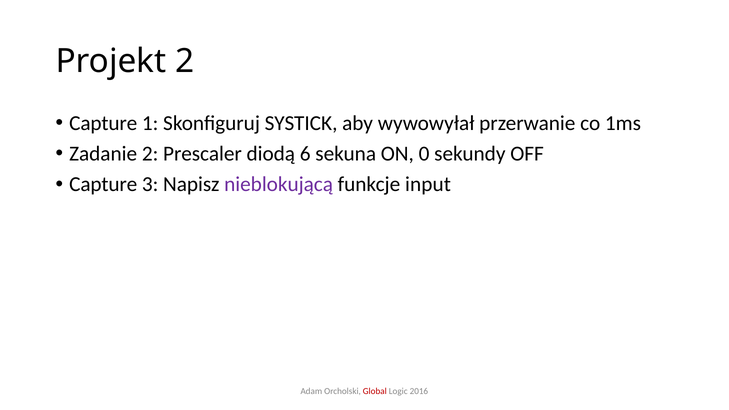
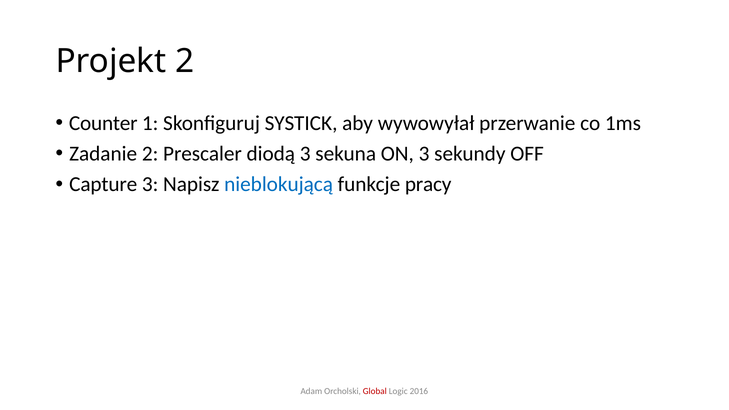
Capture at (103, 123): Capture -> Counter
diodą 6: 6 -> 3
ON 0: 0 -> 3
nieblokującą colour: purple -> blue
input: input -> pracy
